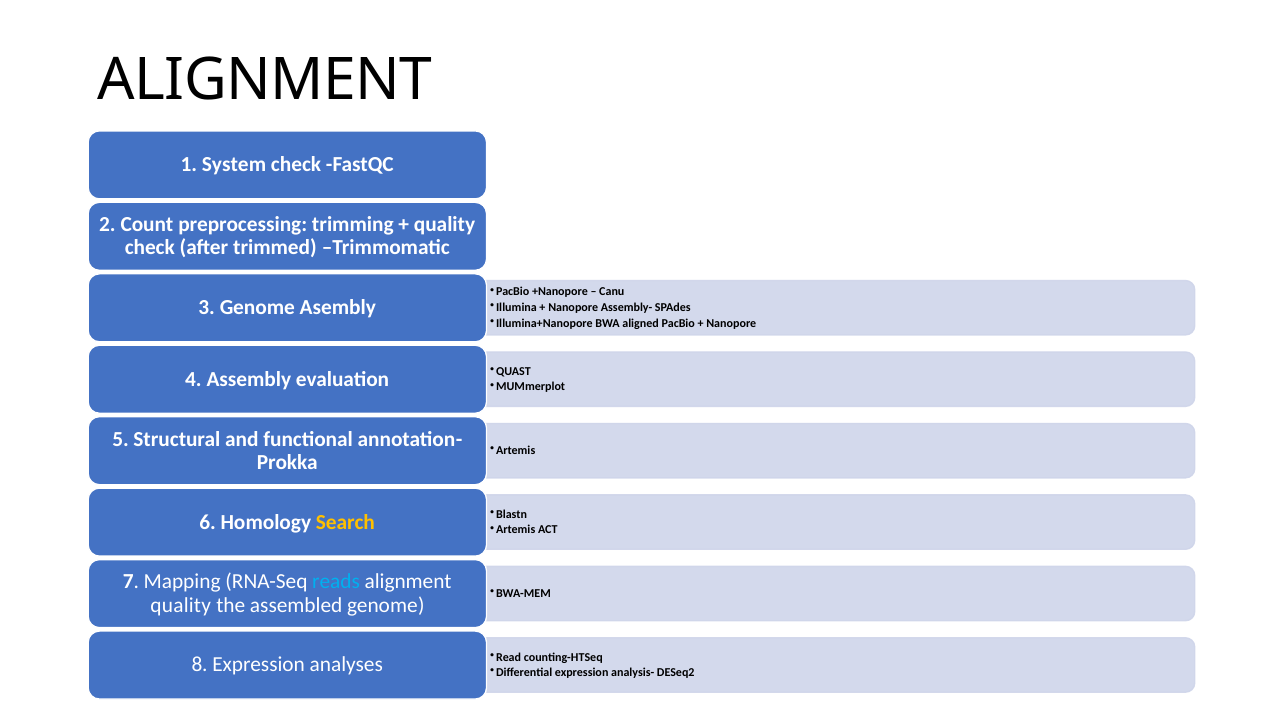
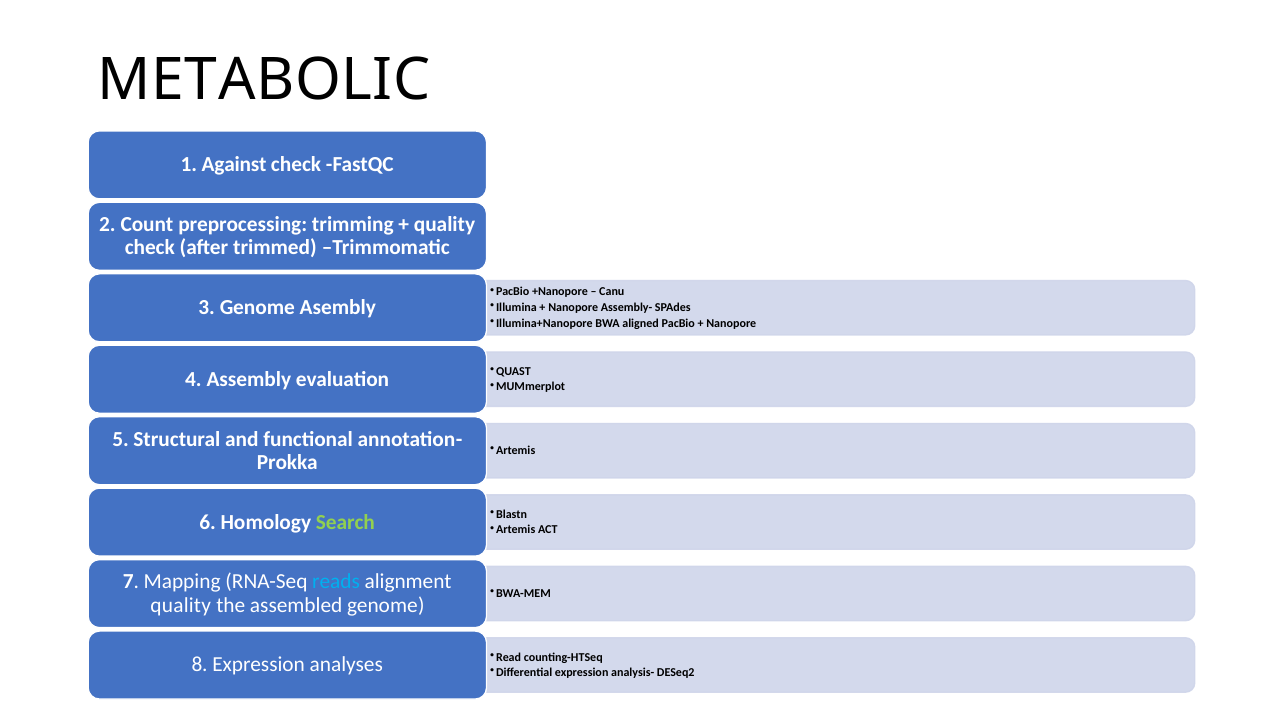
ALIGNMENT at (265, 80): ALIGNMENT -> METABOLIC
System: System -> Against
Search colour: yellow -> light green
